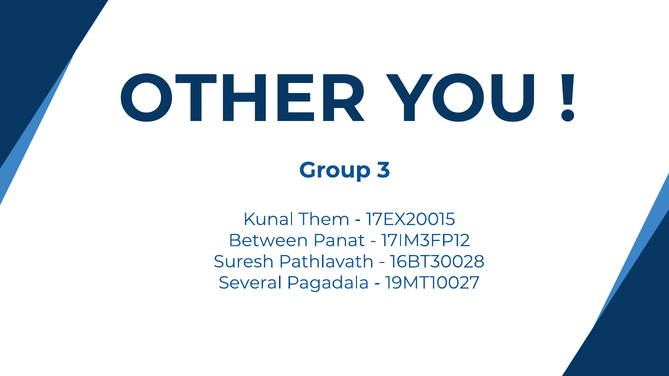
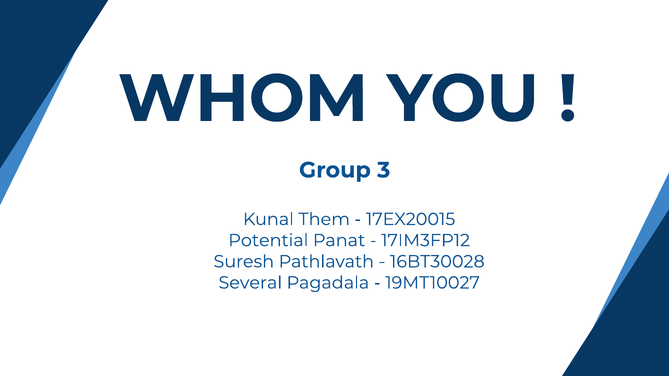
OTHER: OTHER -> WHOM
Between: Between -> Potential
